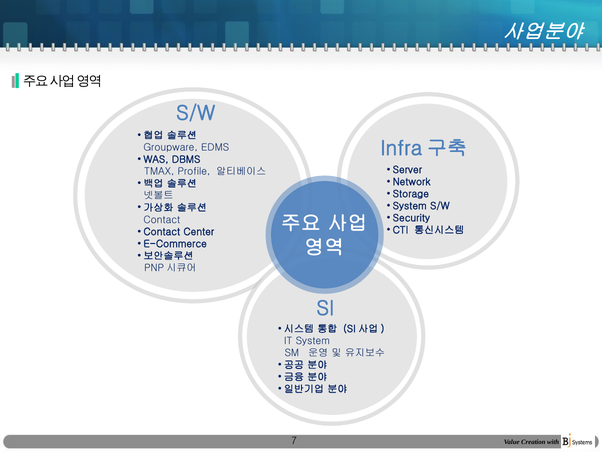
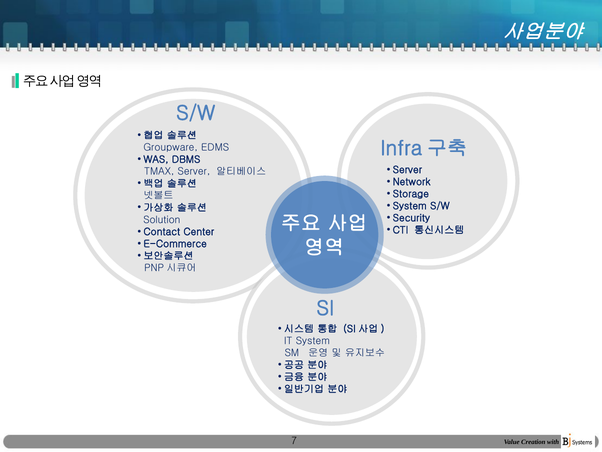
TMAX Profile: Profile -> Server
Contact at (162, 219): Contact -> Solution
